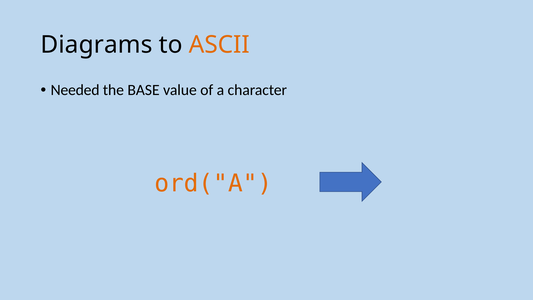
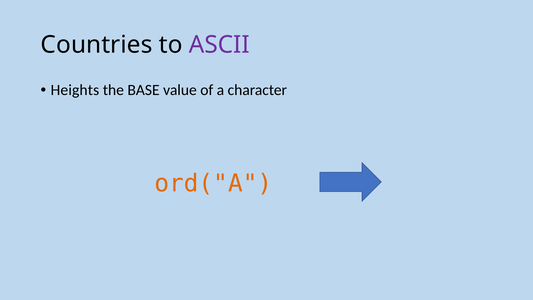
Diagrams: Diagrams -> Countries
ASCII colour: orange -> purple
Needed: Needed -> Heights
